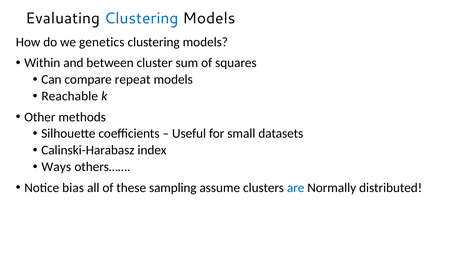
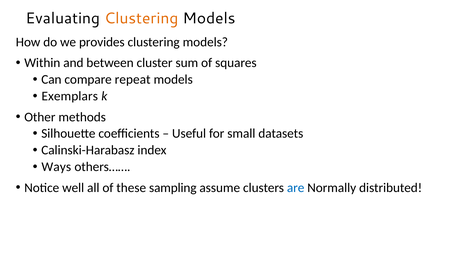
Clustering at (141, 18) colour: blue -> orange
genetics: genetics -> provides
Reachable: Reachable -> Exemplars
bias: bias -> well
